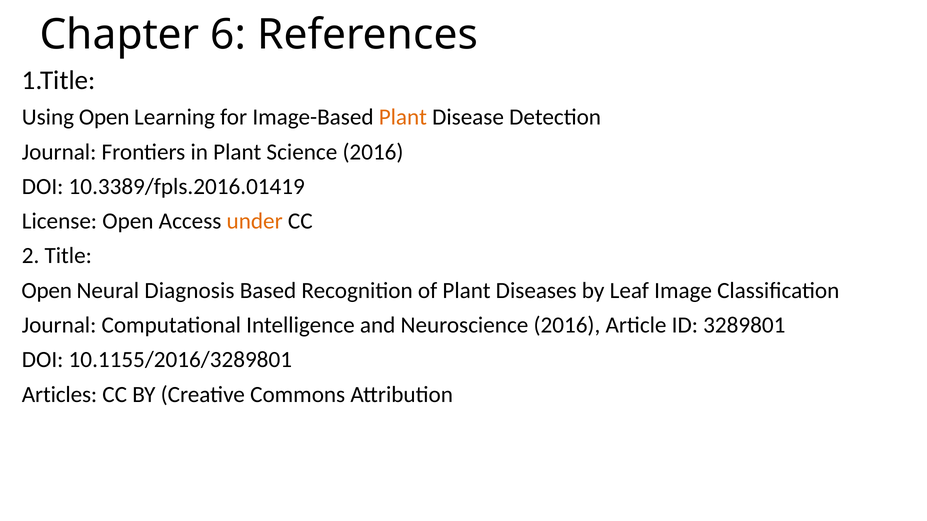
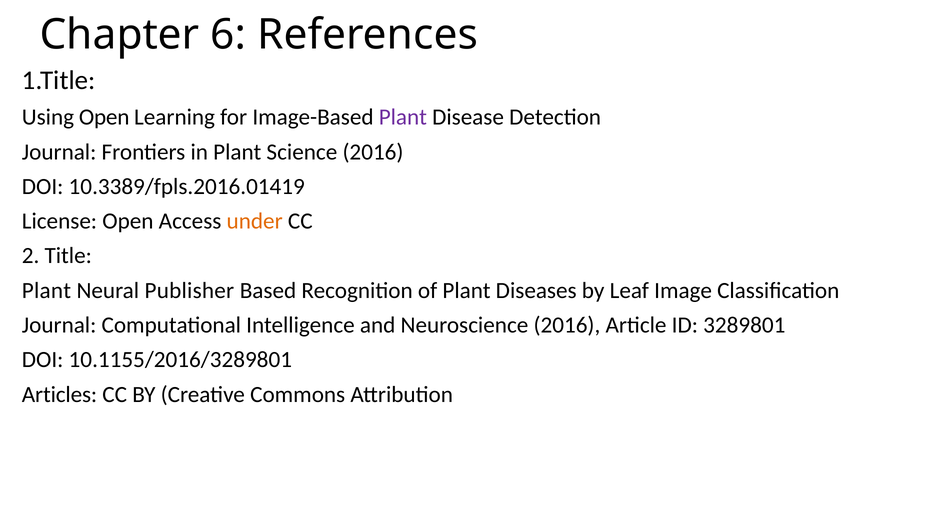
Plant at (403, 117) colour: orange -> purple
Open at (47, 291): Open -> Plant
Diagnosis: Diagnosis -> Publisher
